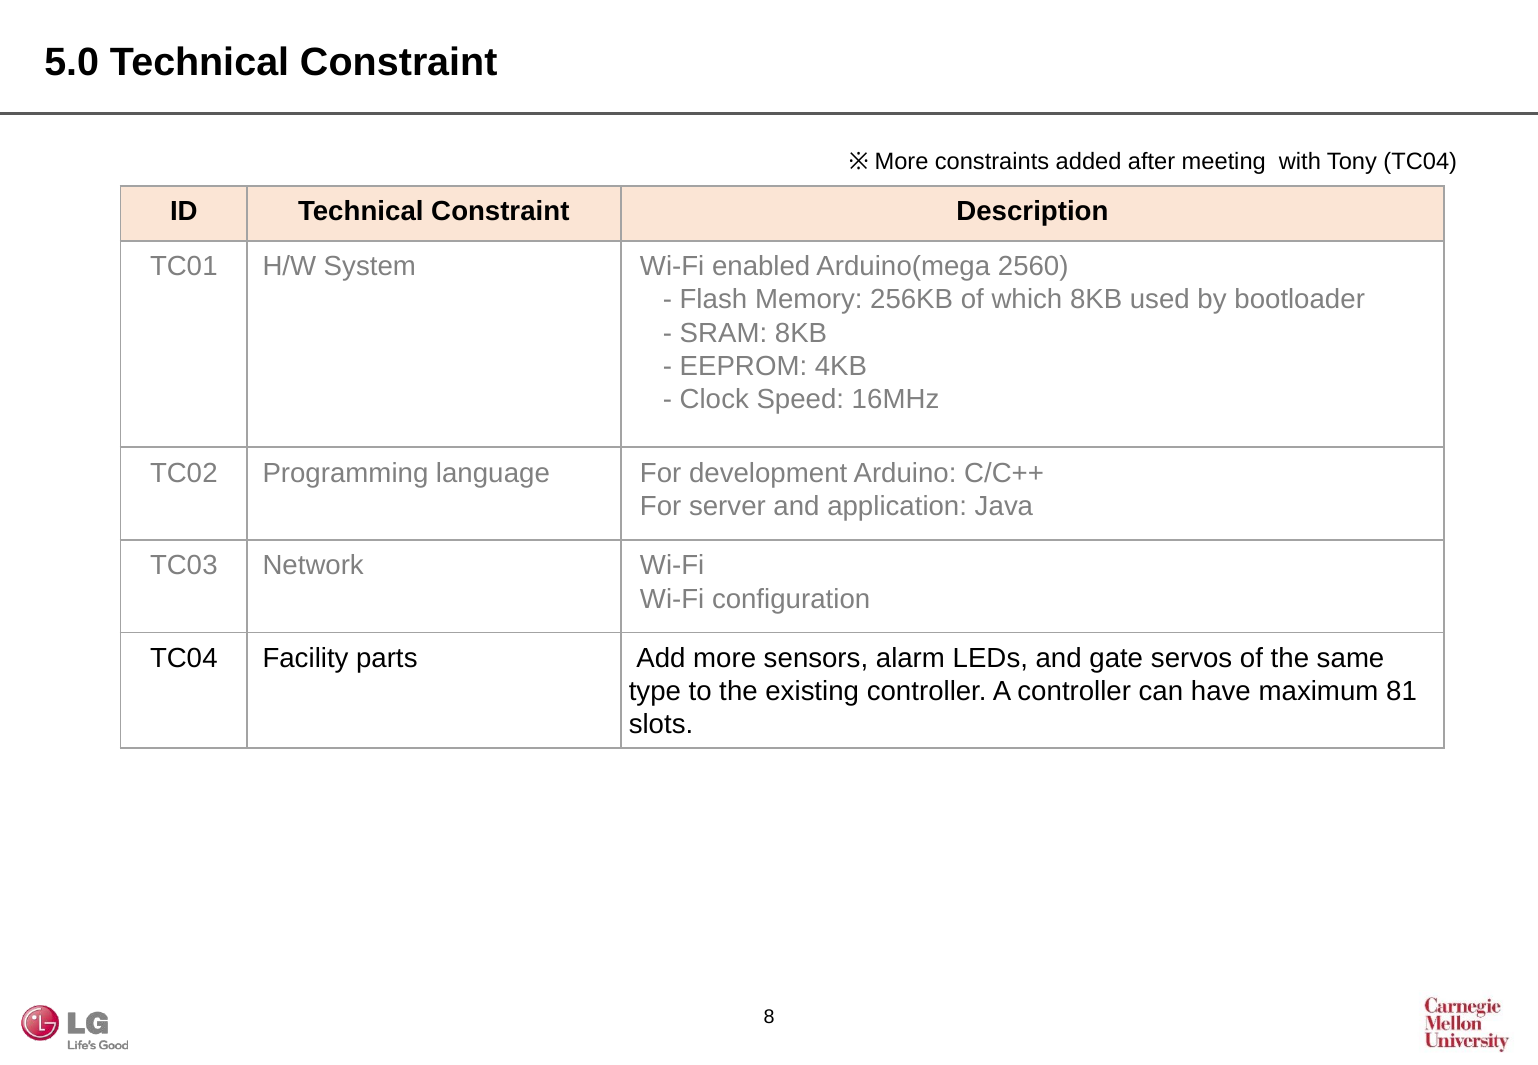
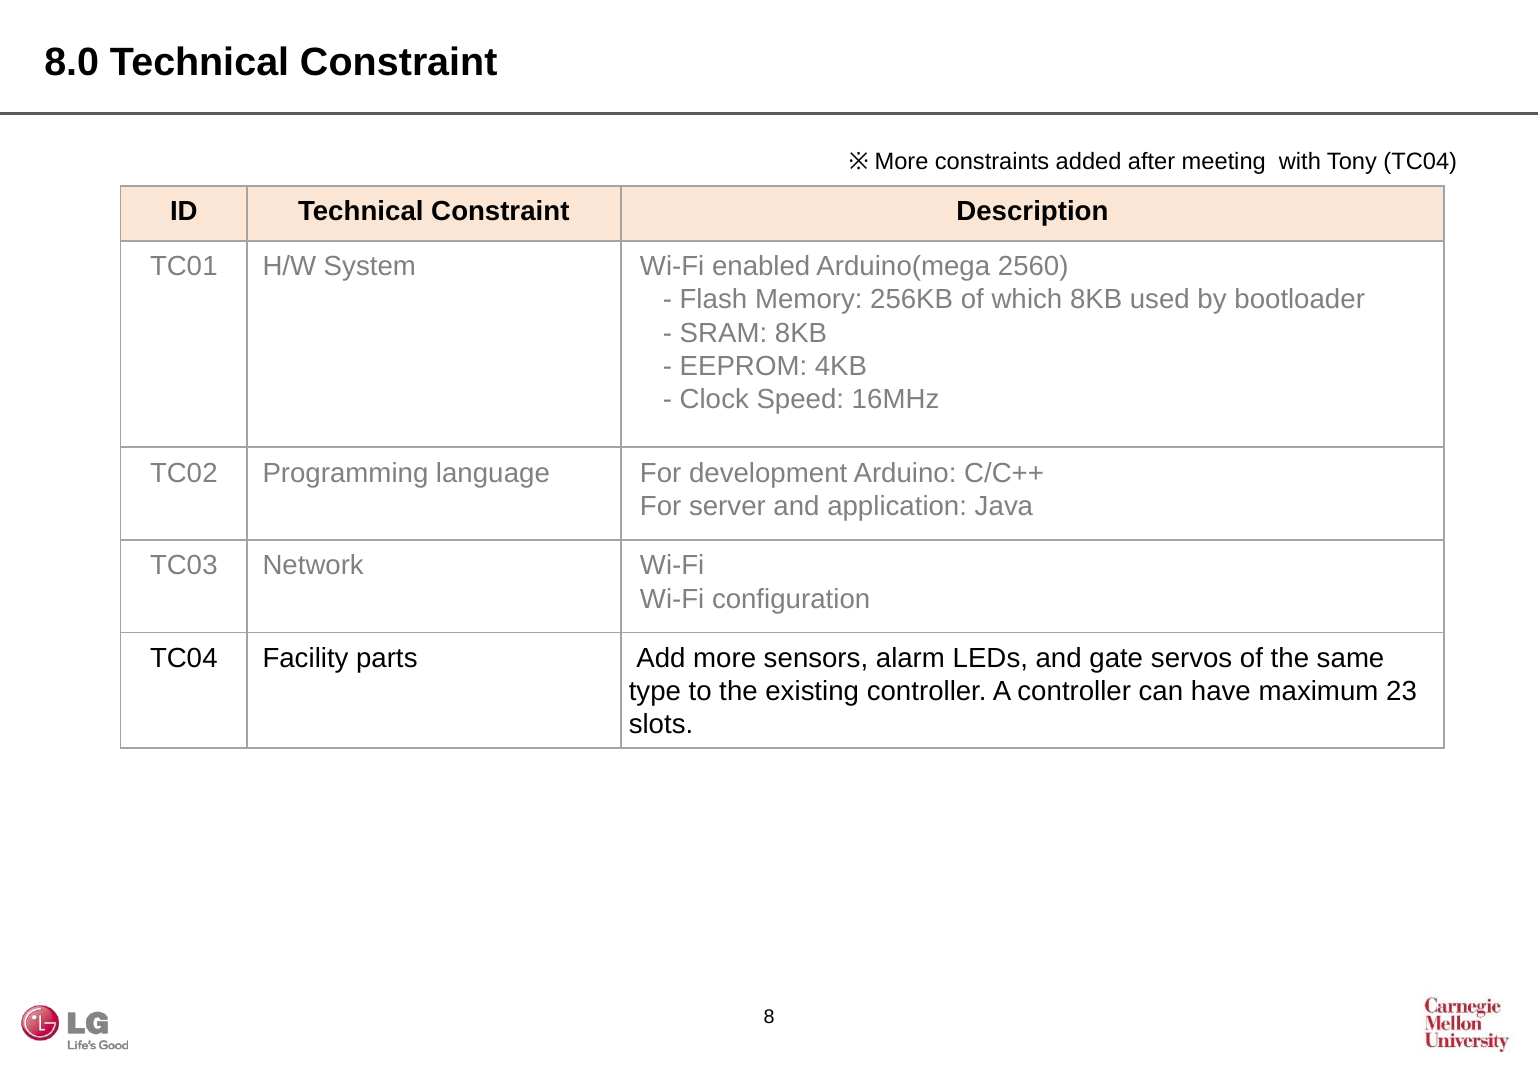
5.0: 5.0 -> 8.0
81: 81 -> 23
